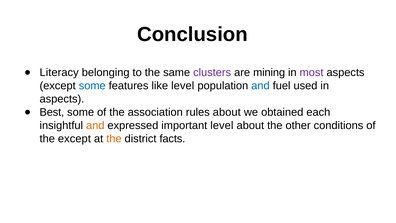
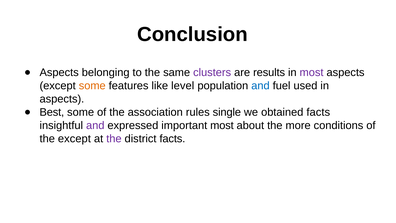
Literacy at (59, 73): Literacy -> Aspects
mining: mining -> results
some at (92, 86) colour: blue -> orange
rules about: about -> single
obtained each: each -> facts
and at (95, 125) colour: orange -> purple
important level: level -> most
other: other -> more
the at (114, 139) colour: orange -> purple
